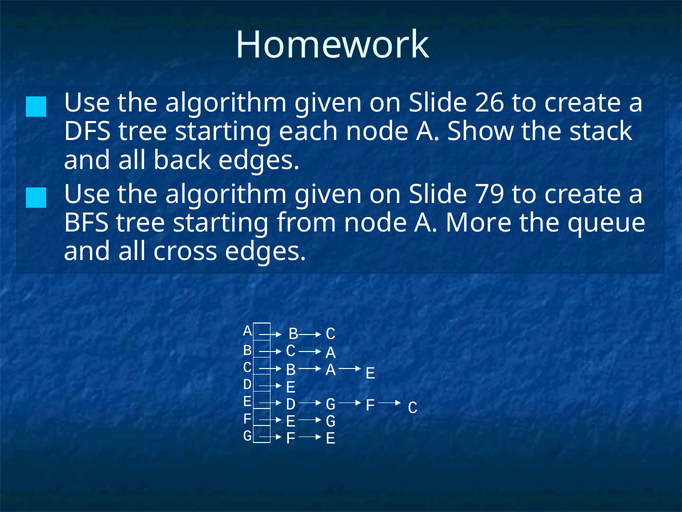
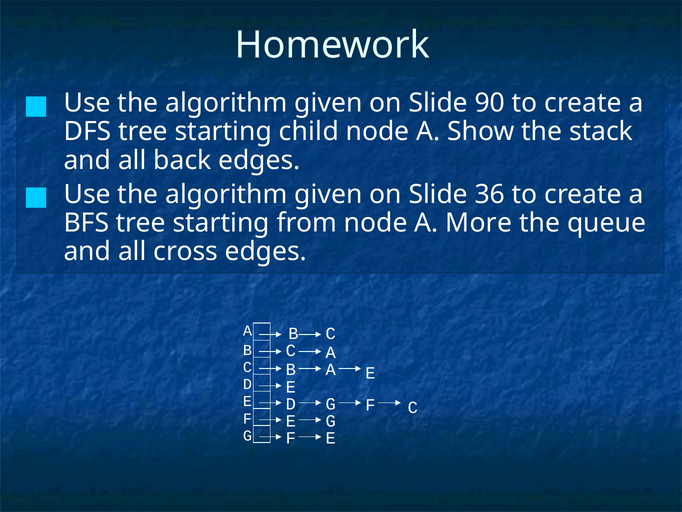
26: 26 -> 90
each: each -> child
79: 79 -> 36
